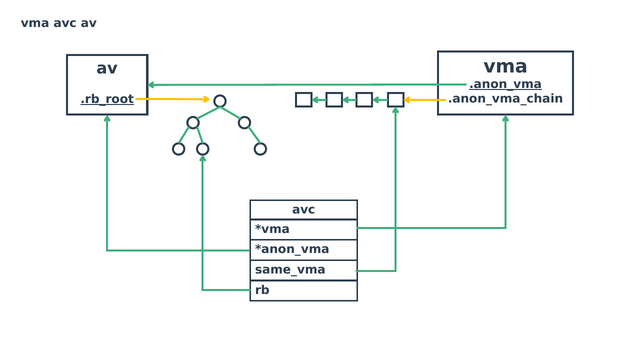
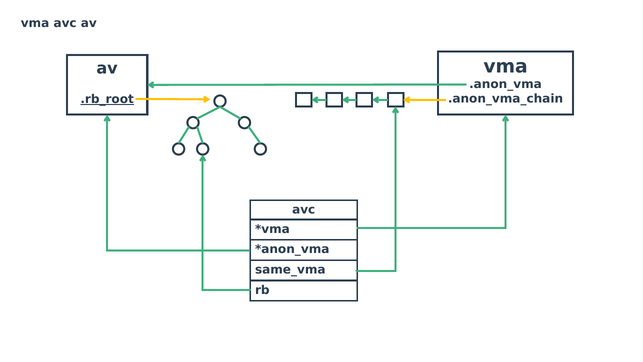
.anon_vma underline: present -> none
